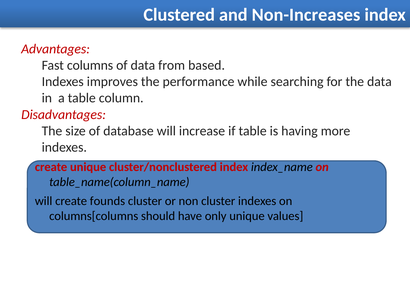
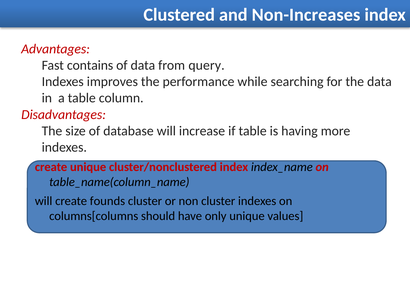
columns: columns -> contains
based: based -> query
